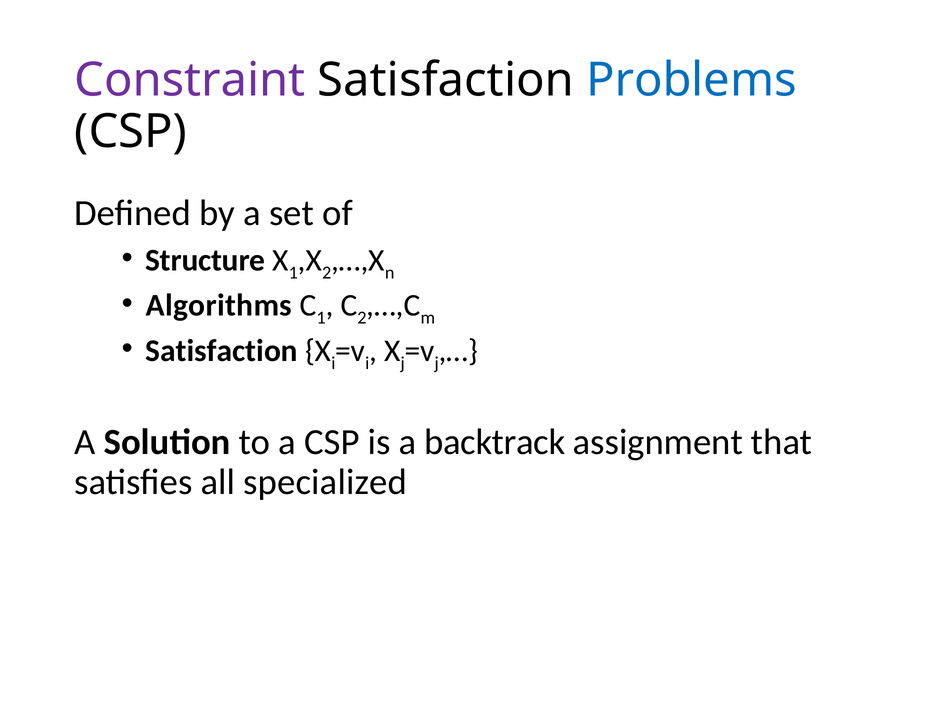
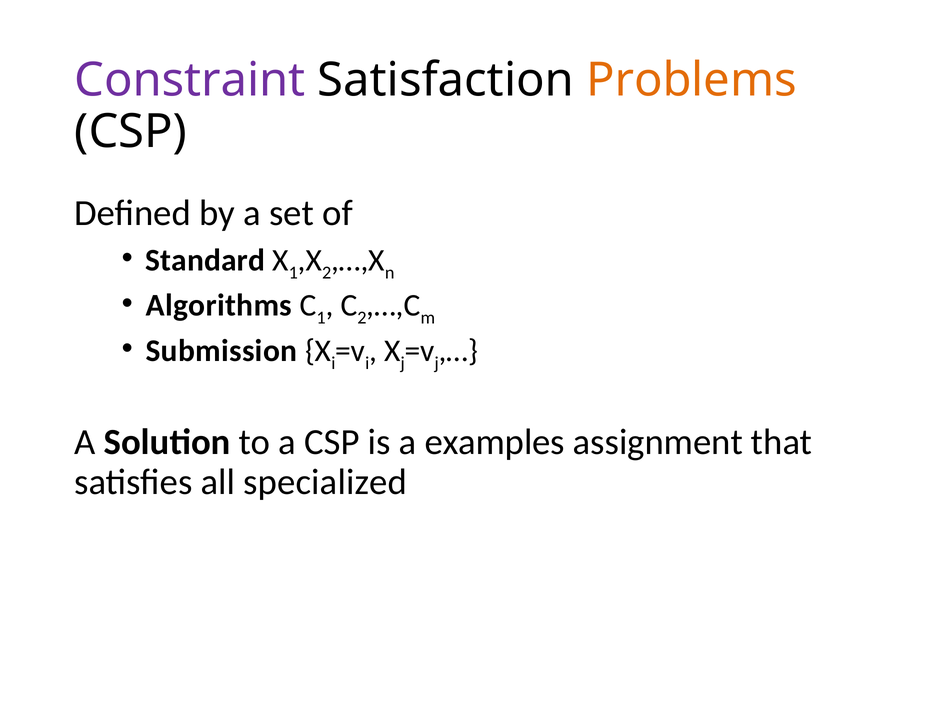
Problems colour: blue -> orange
Structure: Structure -> Standard
Satisfaction at (222, 351): Satisfaction -> Submission
backtrack: backtrack -> examples
